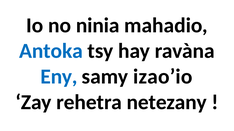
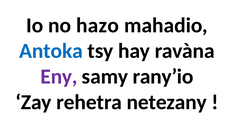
ninia: ninia -> hazo
Eny colour: blue -> purple
izao’io: izao’io -> rany’io
